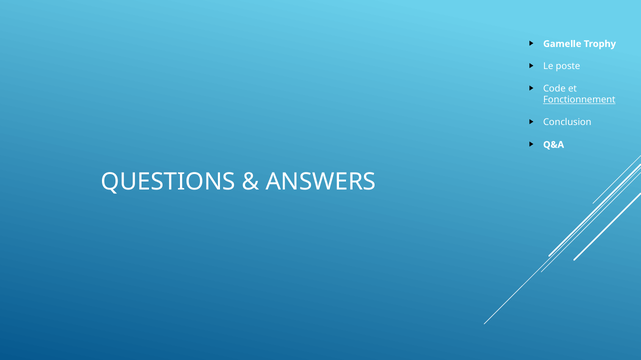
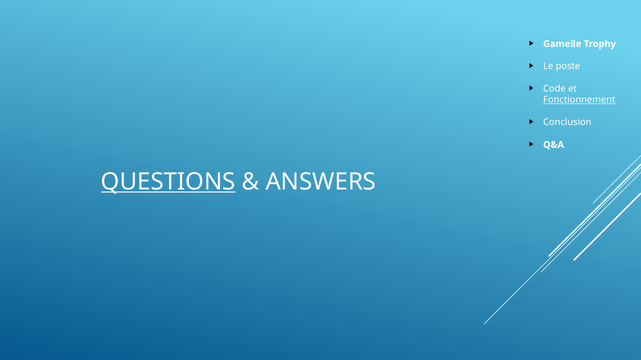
QUESTIONS underline: none -> present
